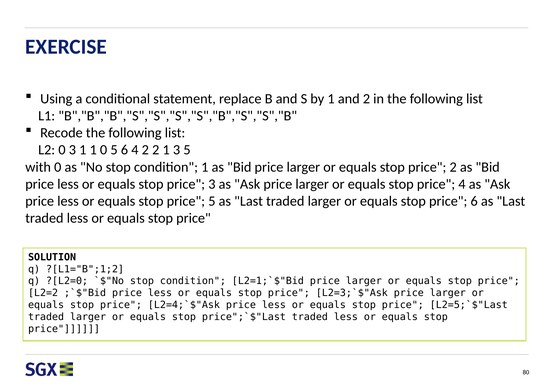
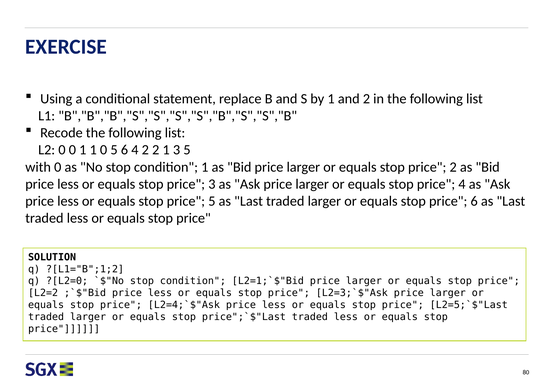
0 3: 3 -> 0
